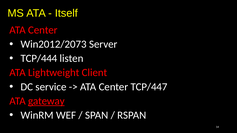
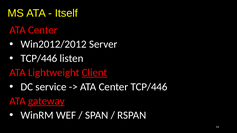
Win2012/2073: Win2012/2073 -> Win2012/2012
TCP/444 at (39, 59): TCP/444 -> TCP/446
Client underline: none -> present
Center TCP/447: TCP/447 -> TCP/446
